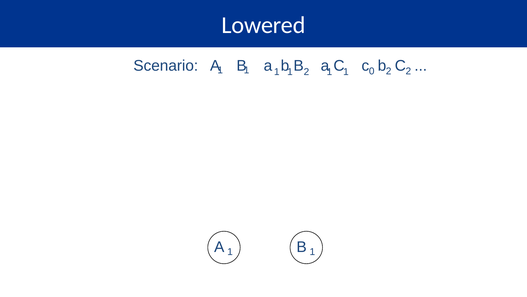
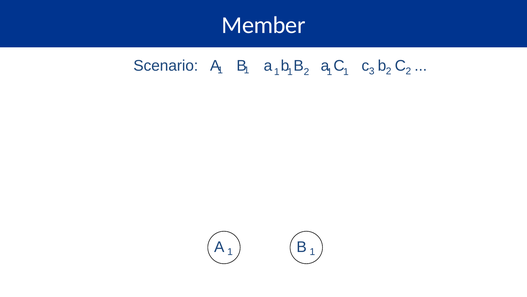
Lowered: Lowered -> Member
0: 0 -> 3
